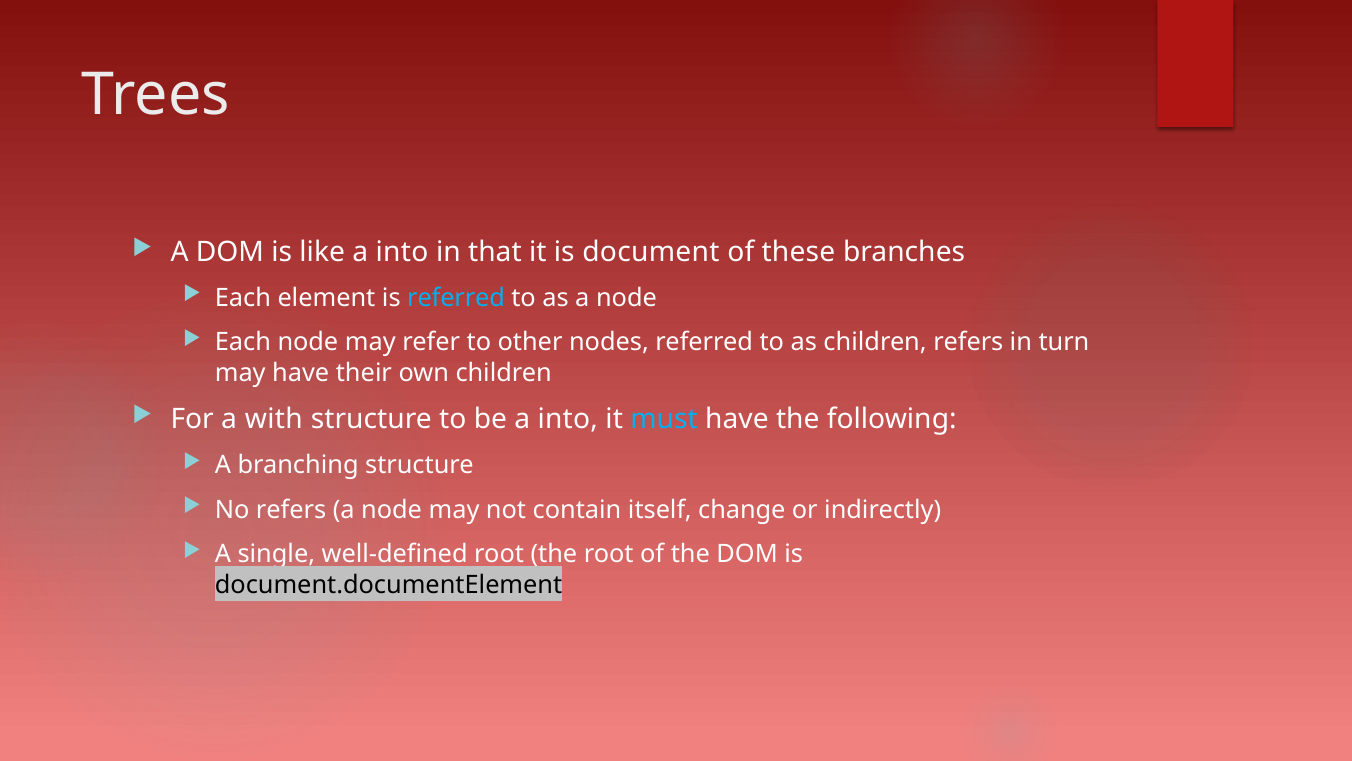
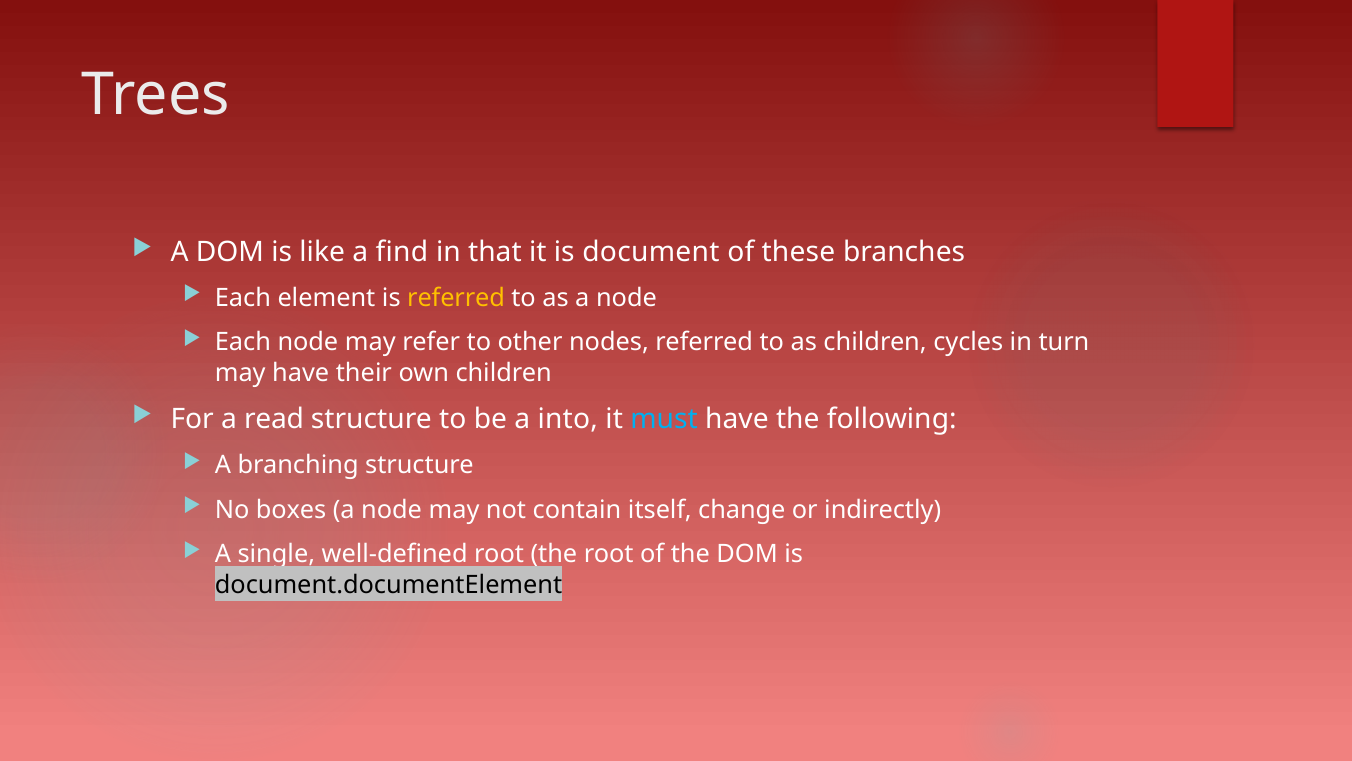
like a into: into -> find
referred at (456, 298) colour: light blue -> yellow
children refers: refers -> cycles
with: with -> read
No refers: refers -> boxes
